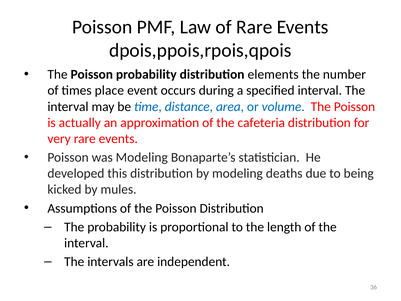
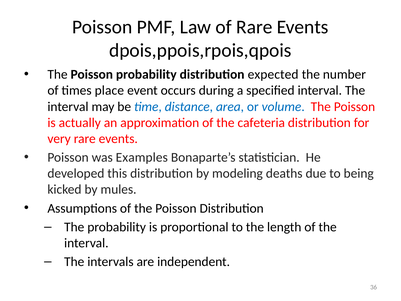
elements: elements -> expected
was Modeling: Modeling -> Examples
